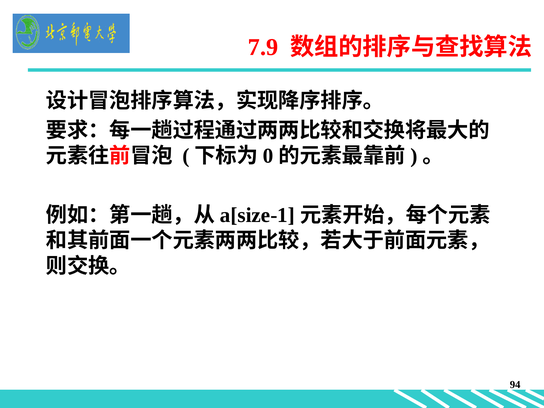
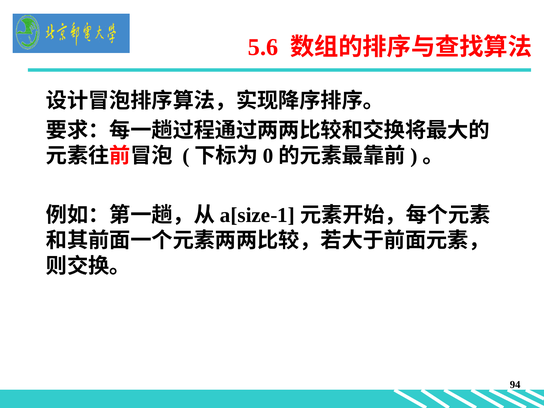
7.9: 7.9 -> 5.6
